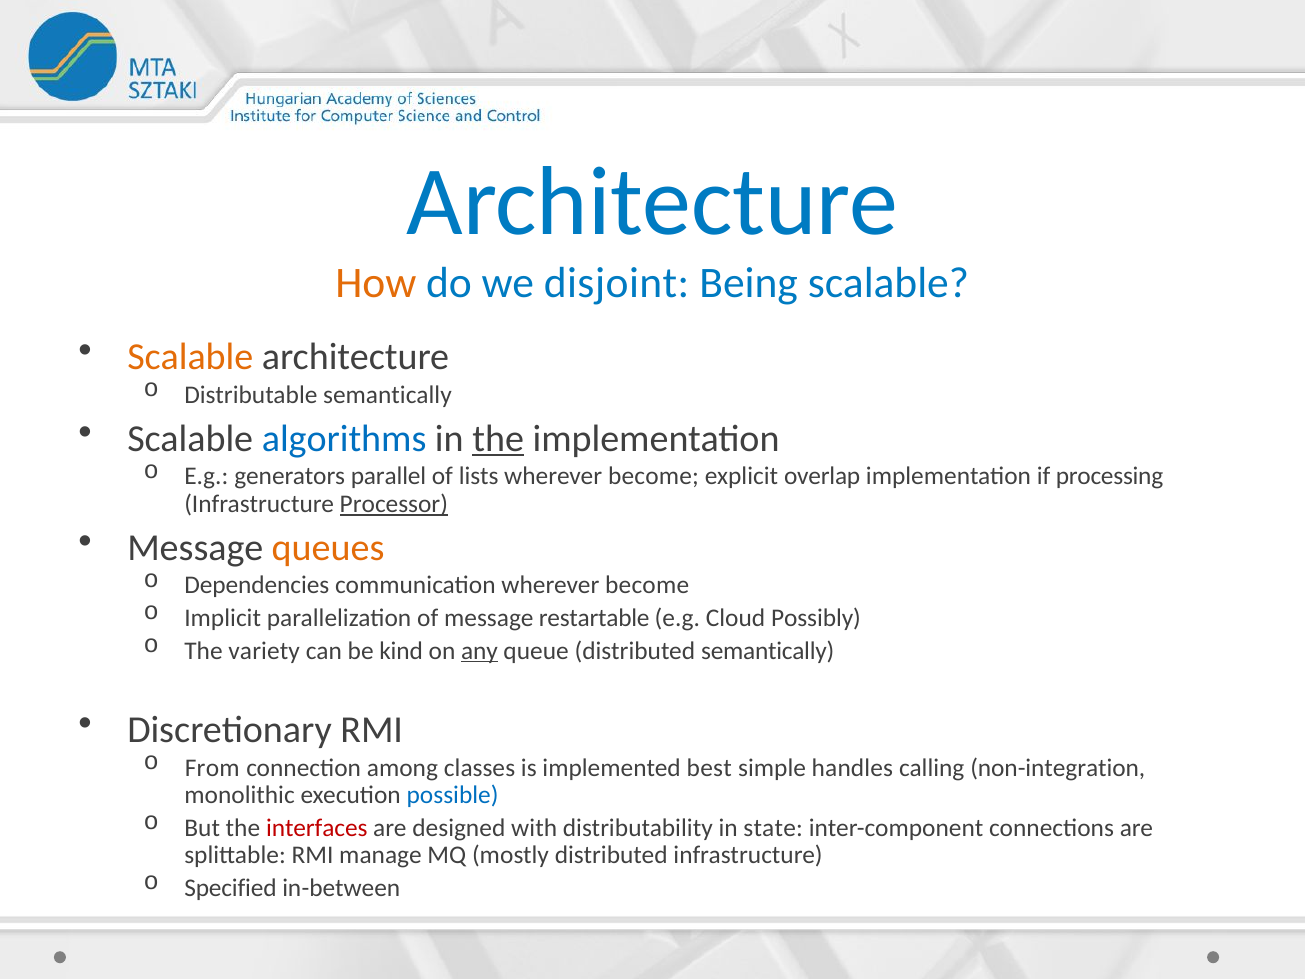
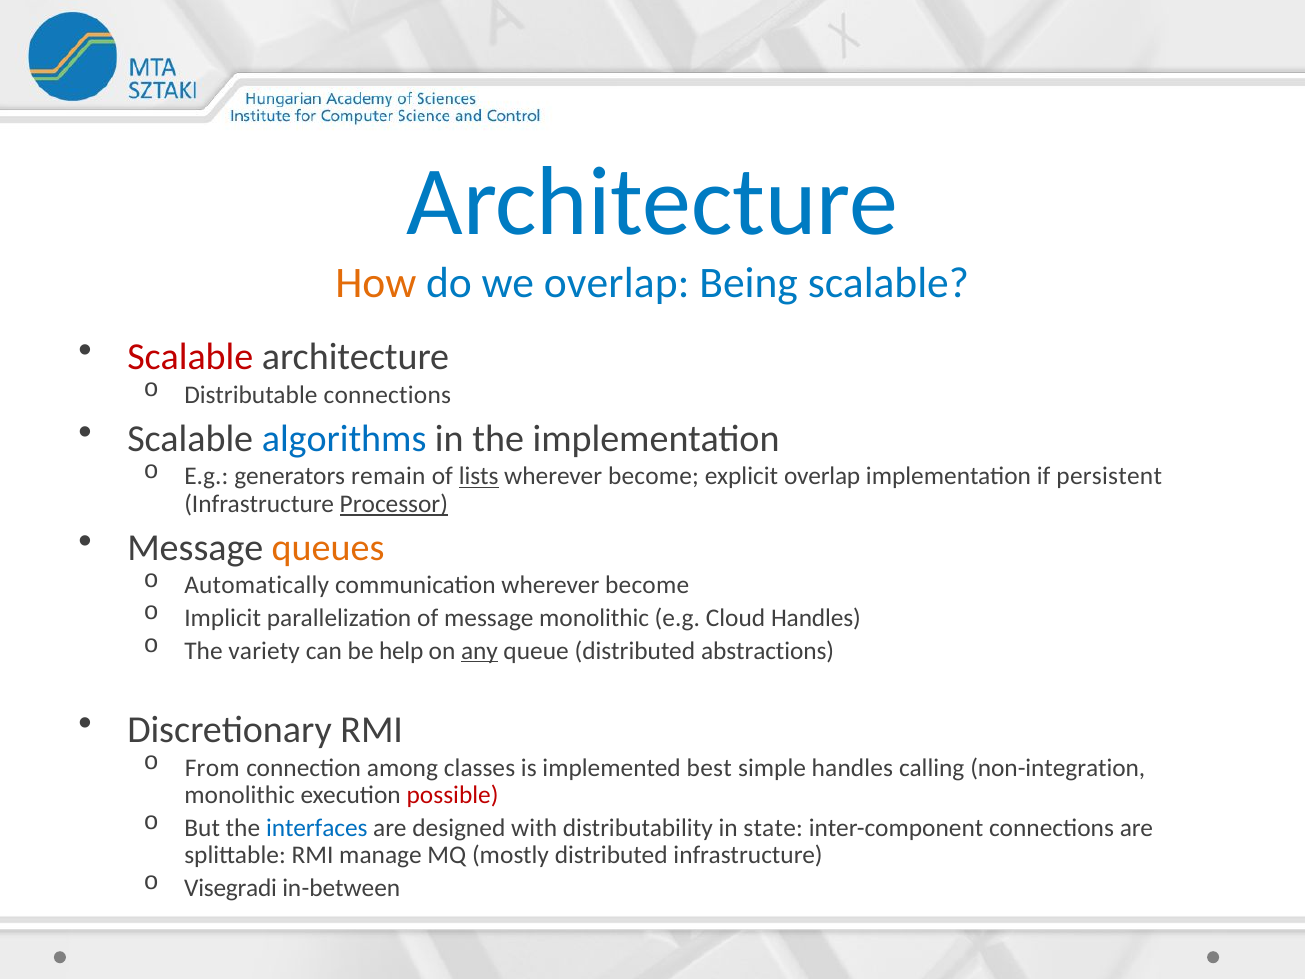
we disjoint: disjoint -> overlap
Scalable at (190, 357) colour: orange -> red
Distributable semantically: semantically -> connections
the at (498, 439) underline: present -> none
parallel: parallel -> remain
lists underline: none -> present
processing: processing -> persistent
Dependencies: Dependencies -> Automatically
message restartable: restartable -> monolithic
Cloud Possibly: Possibly -> Handles
kind: kind -> help
distributed semantically: semantically -> abstractions
possible colour: blue -> red
interfaces colour: red -> blue
Specified: Specified -> Visegradi
